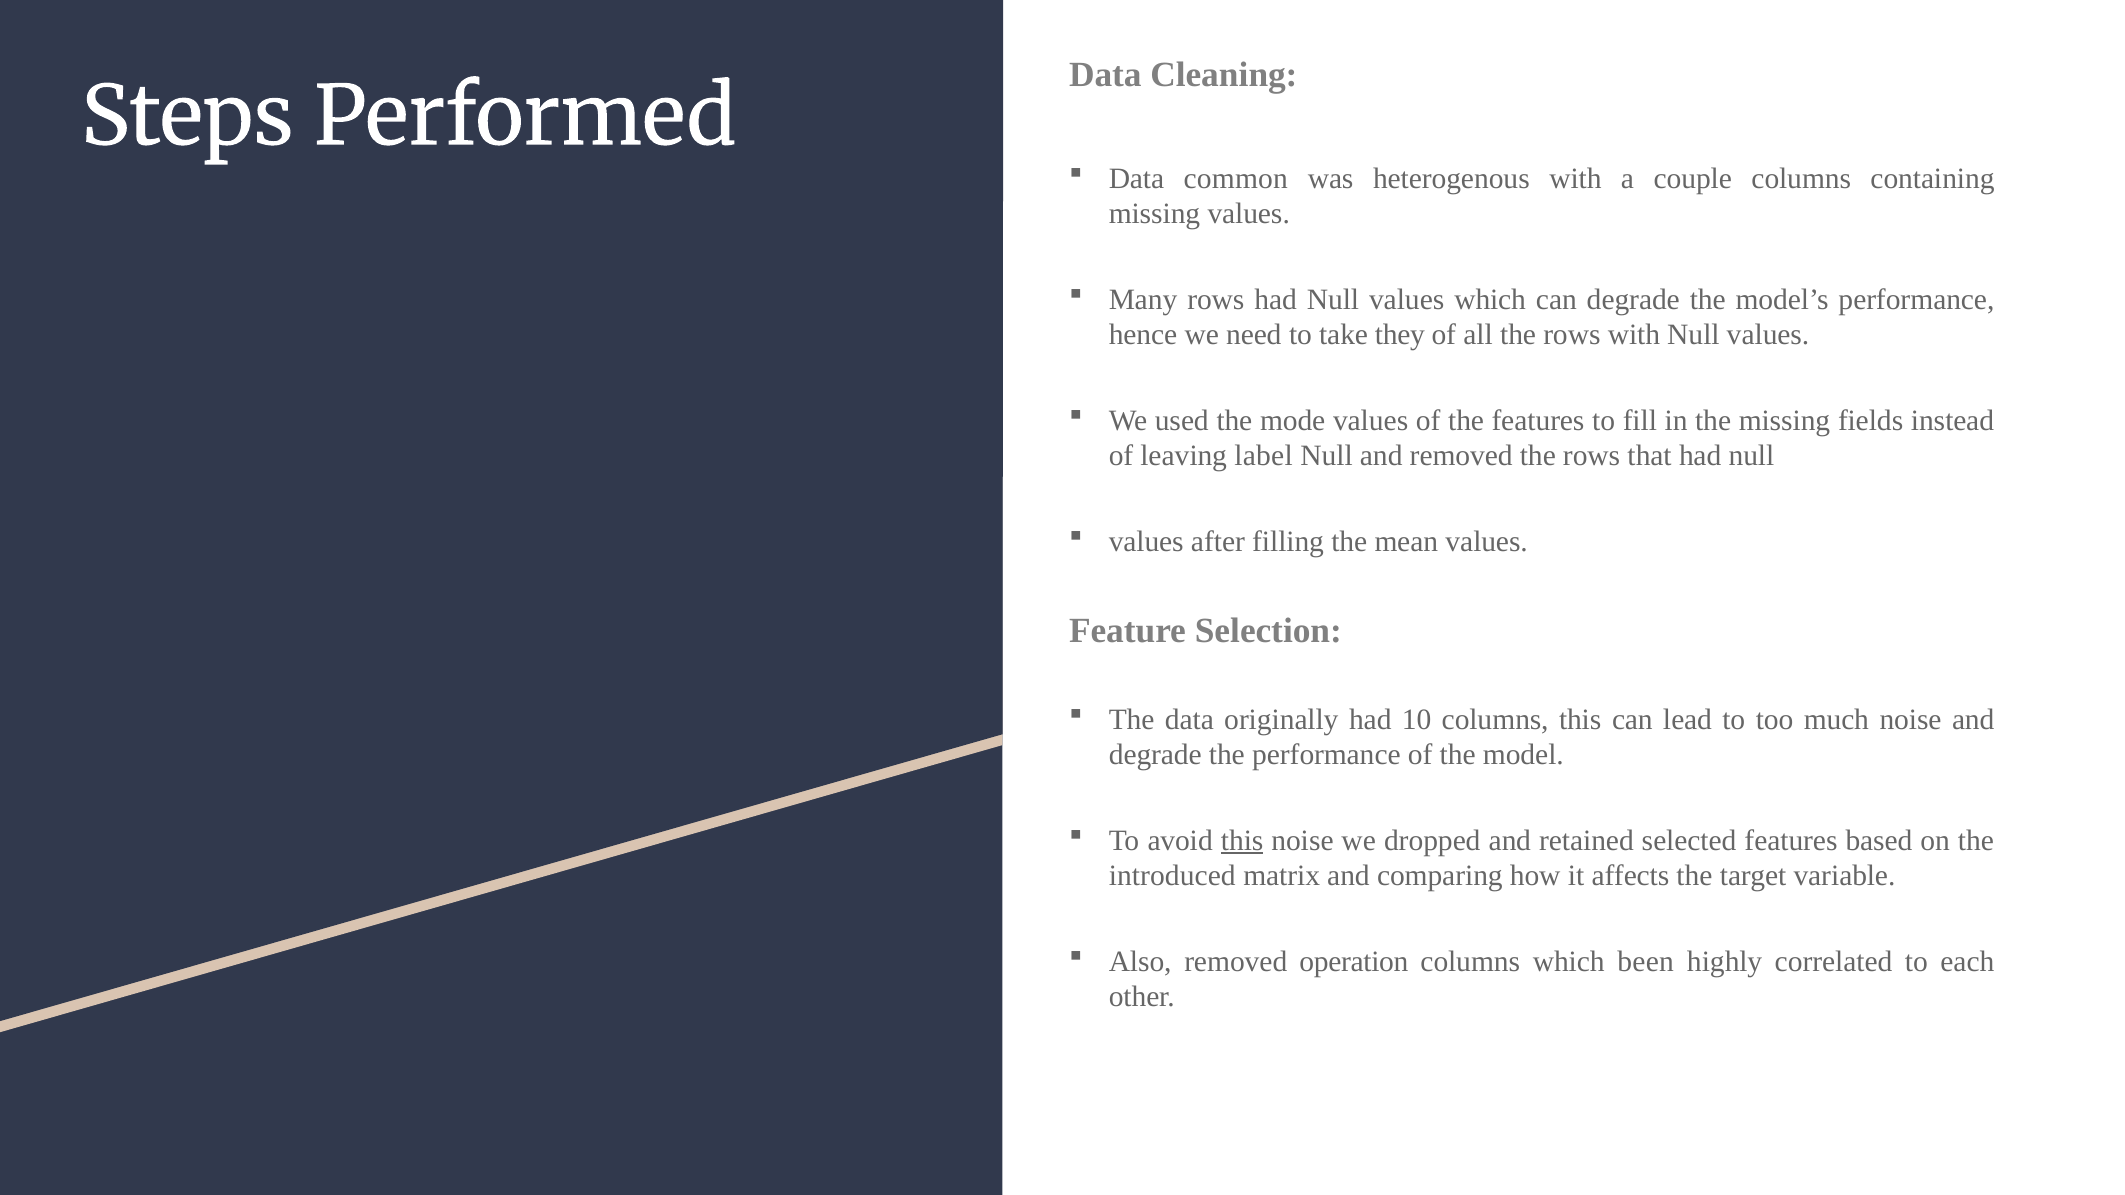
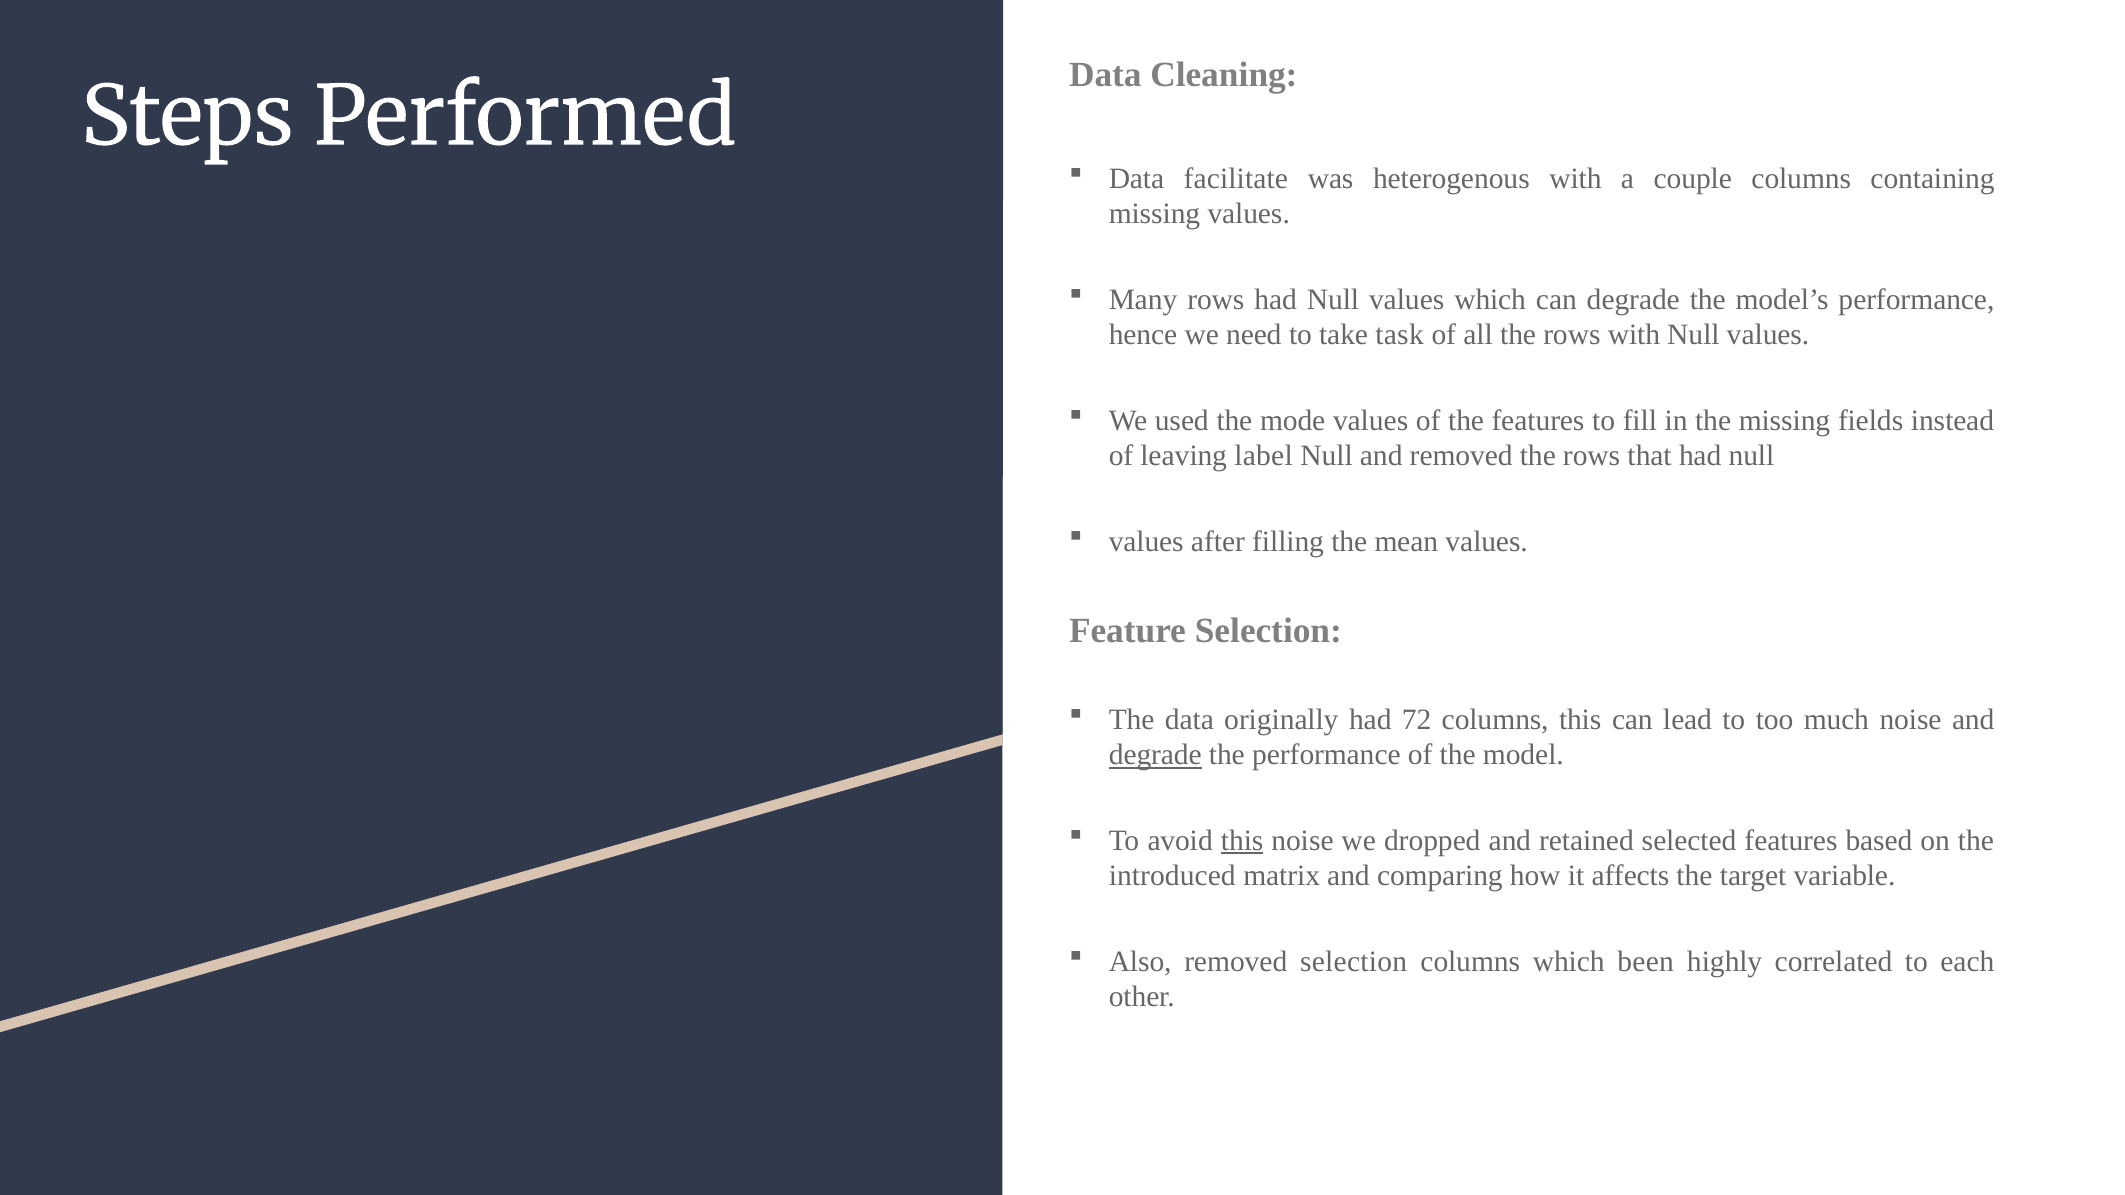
common: common -> facilitate
they: they -> task
10: 10 -> 72
degrade at (1155, 755) underline: none -> present
removed operation: operation -> selection
